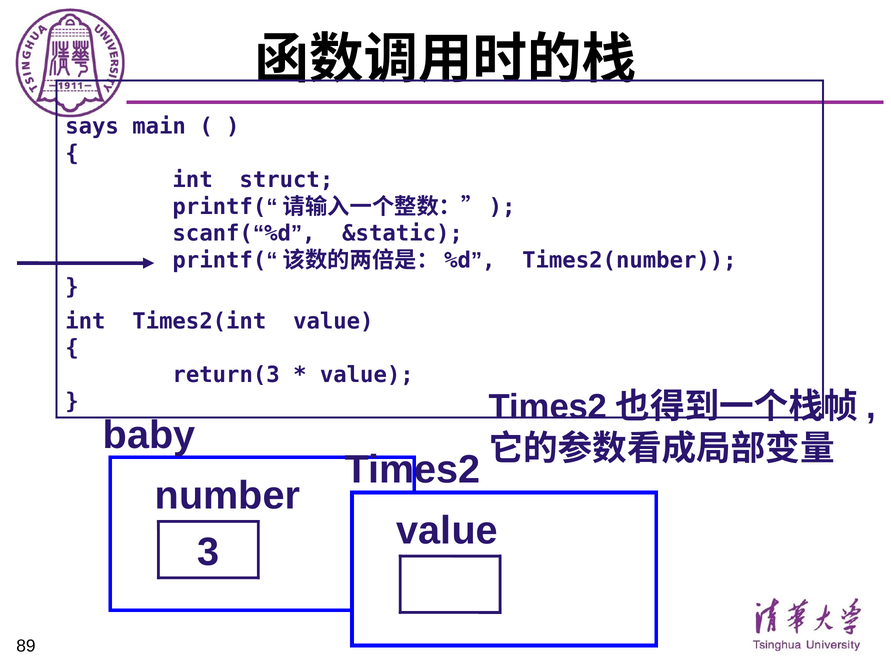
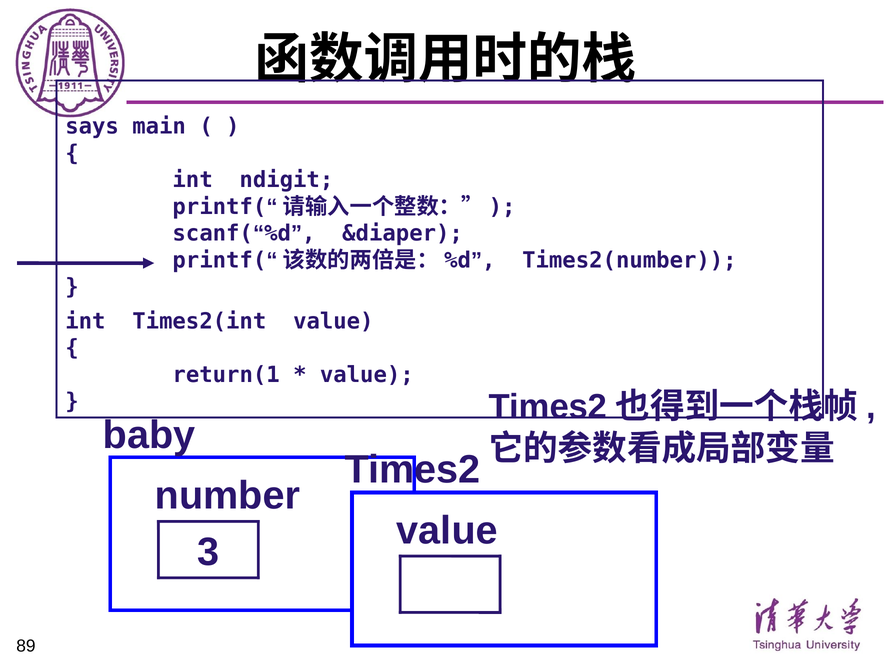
struct: struct -> ndigit
&static: &static -> &diaper
return(3: return(3 -> return(1
